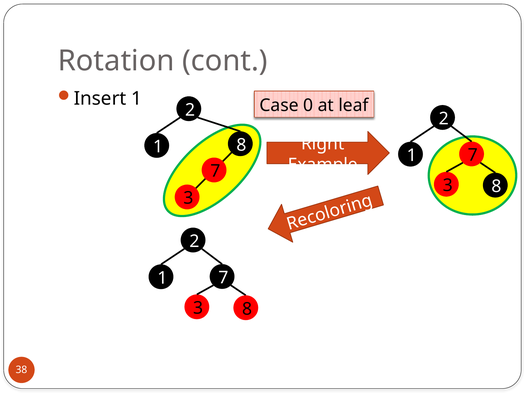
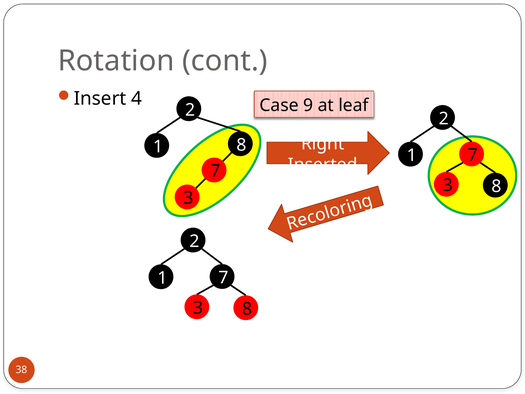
Insert 1: 1 -> 4
0: 0 -> 9
Example: Example -> Inserted
